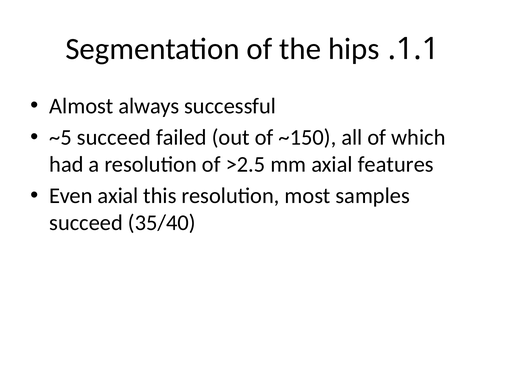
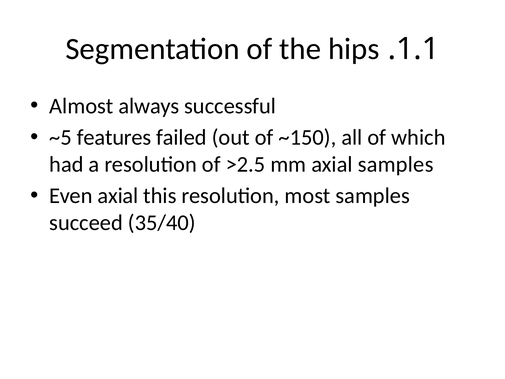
~5 succeed: succeed -> features
axial features: features -> samples
